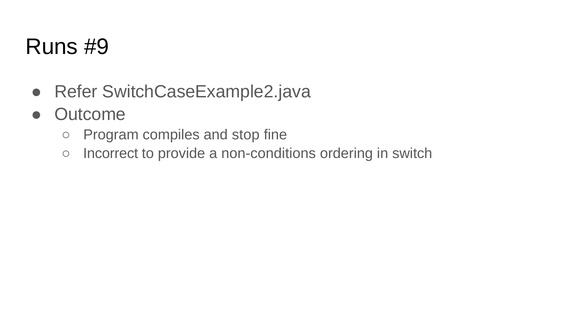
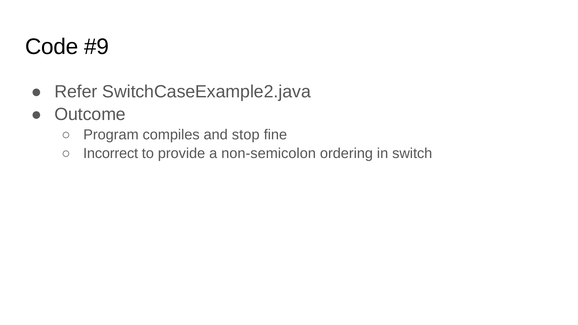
Runs: Runs -> Code
non-conditions: non-conditions -> non-semicolon
